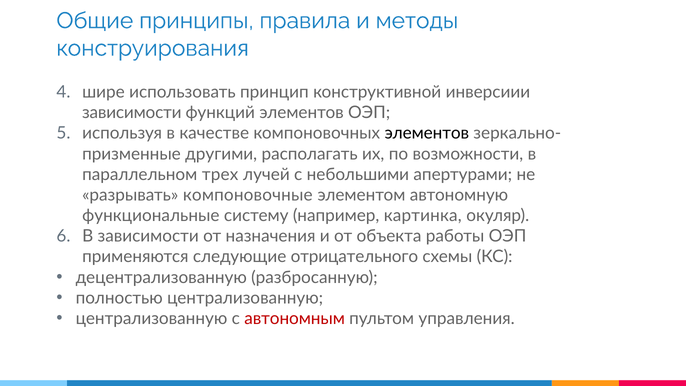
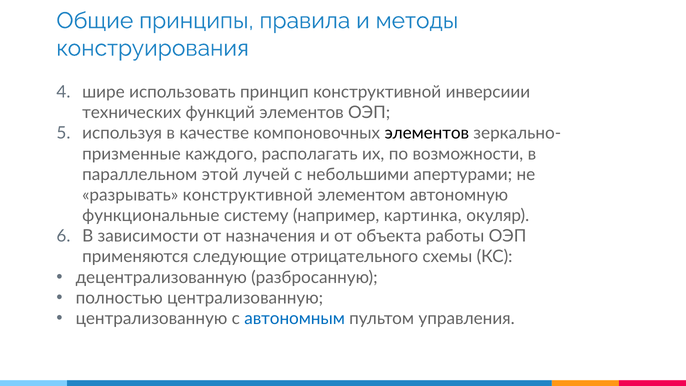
зависимости at (132, 113): зависимости -> технических
другими: другими -> каждого
трех: трех -> этой
разрывать компоновочные: компоновочные -> конструктивной
автономным colour: red -> blue
